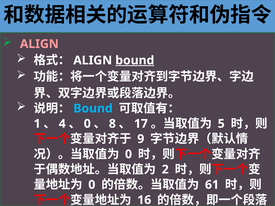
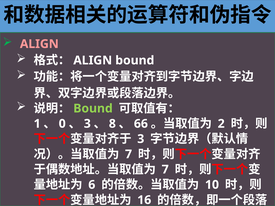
bound at (135, 60) underline: present -> none
Bound at (93, 109) colour: light blue -> light green
4: 4 -> 0
0 at (87, 124): 0 -> 3
17: 17 -> 66
5: 5 -> 2
9 at (141, 139): 9 -> 3
0 at (129, 154): 0 -> 7
2 at (165, 170): 2 -> 7
0 at (92, 185): 0 -> 6
61: 61 -> 10
